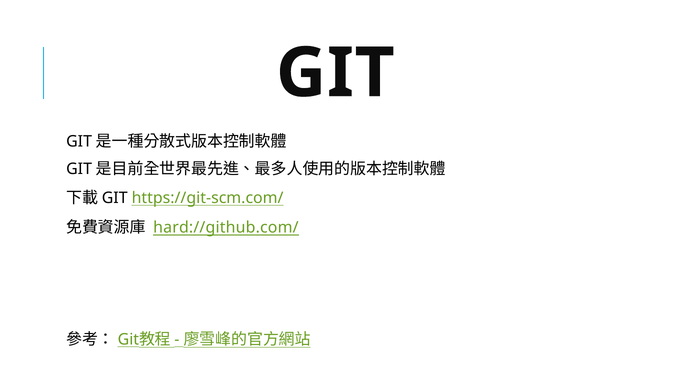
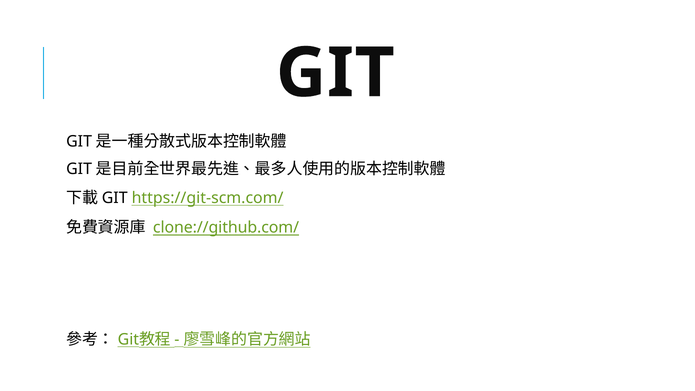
hard://github.com/: hard://github.com/ -> clone://github.com/
